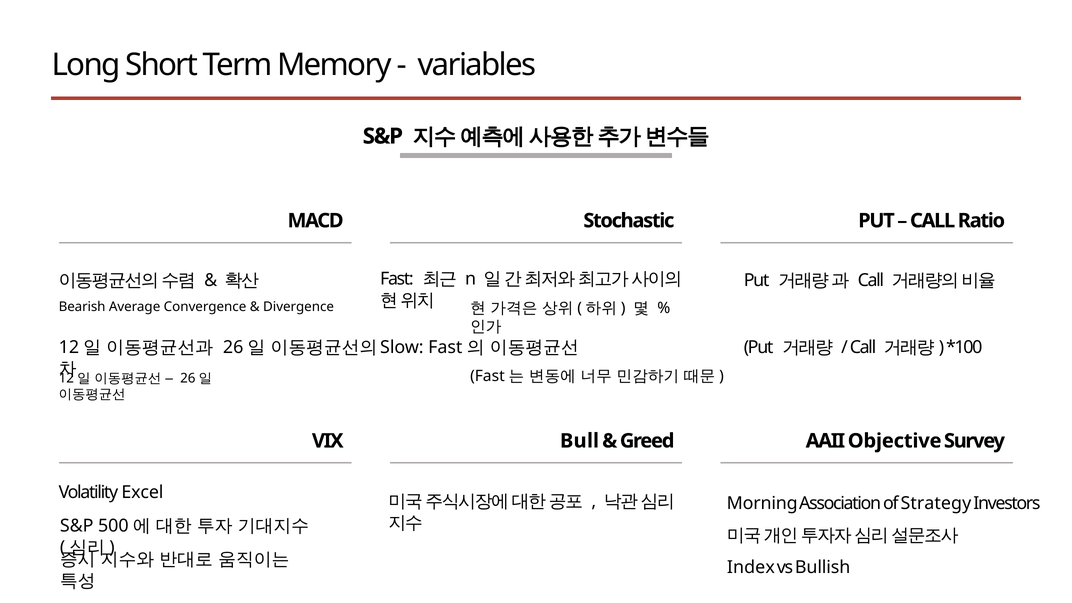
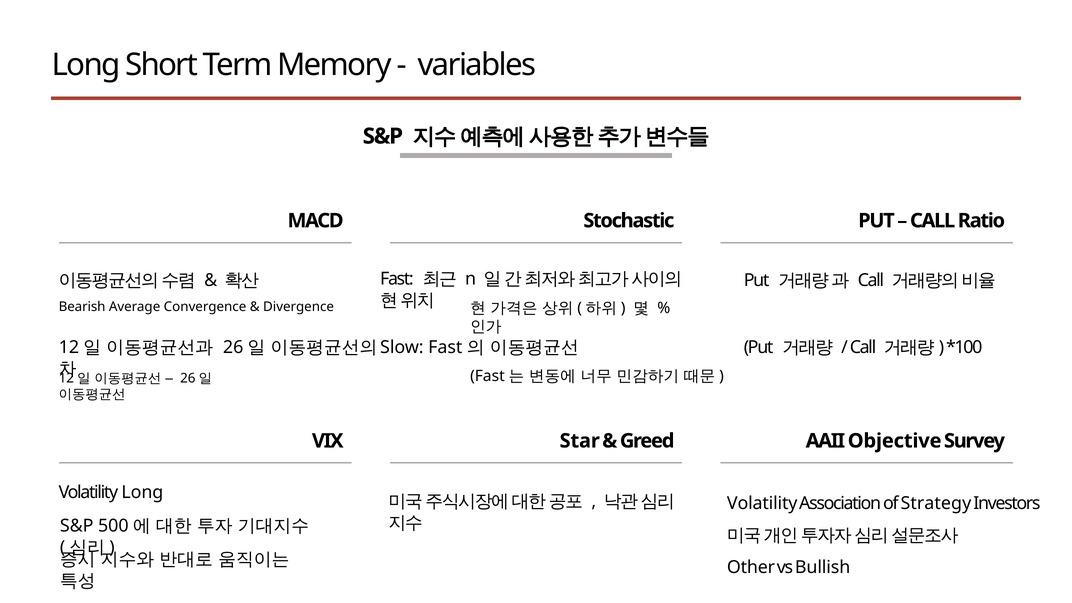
Bull: Bull -> Star
Volatility Excel: Excel -> Long
Morning at (762, 503): Morning -> Volatility
Index: Index -> Other
